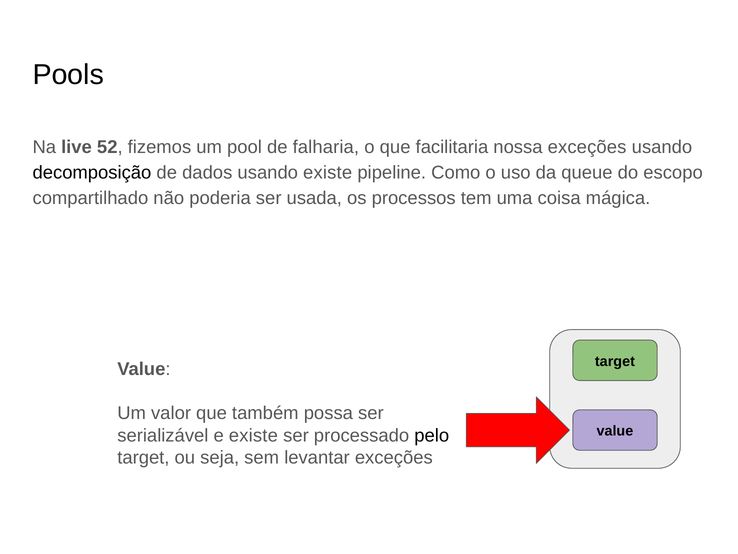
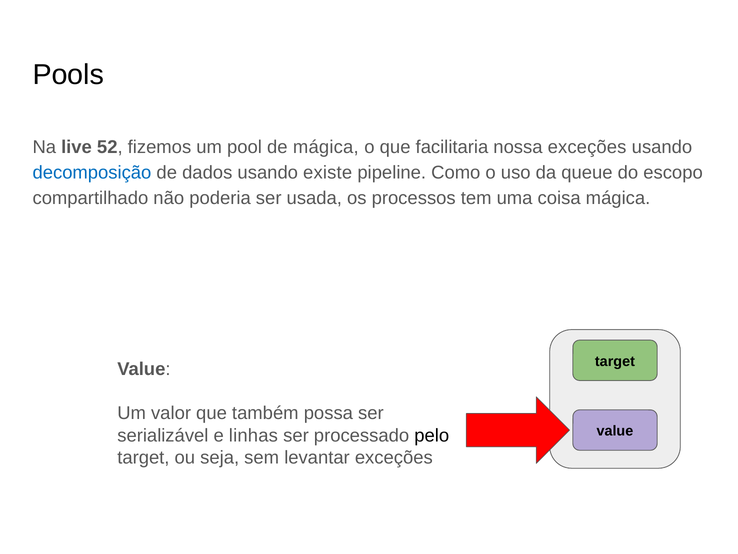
de falharia: falharia -> mágica
decomposição colour: black -> blue
e existe: existe -> linhas
